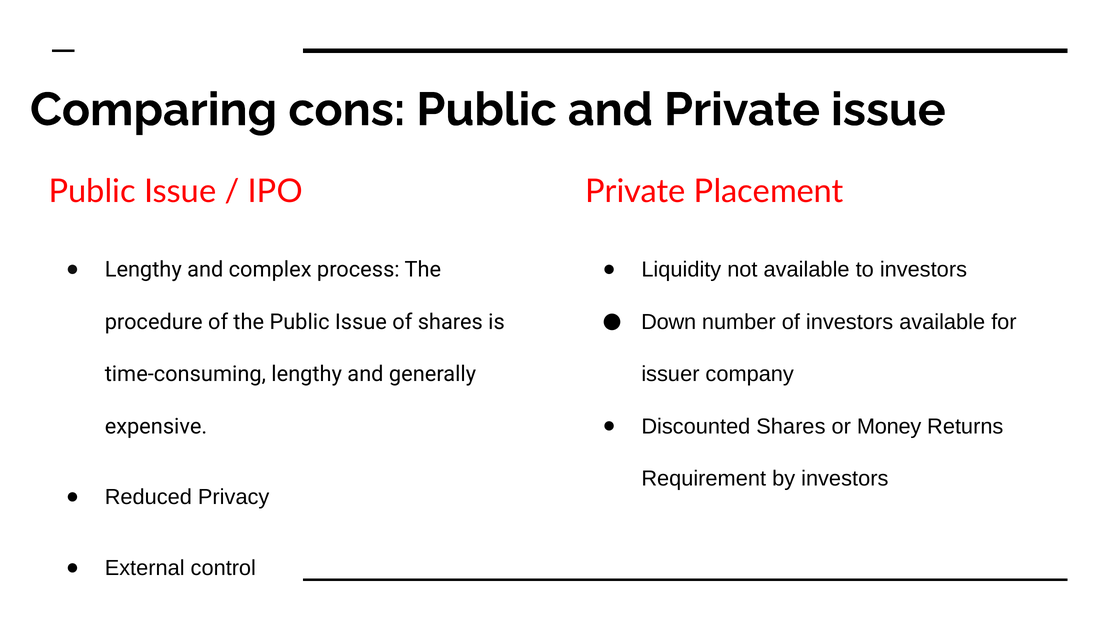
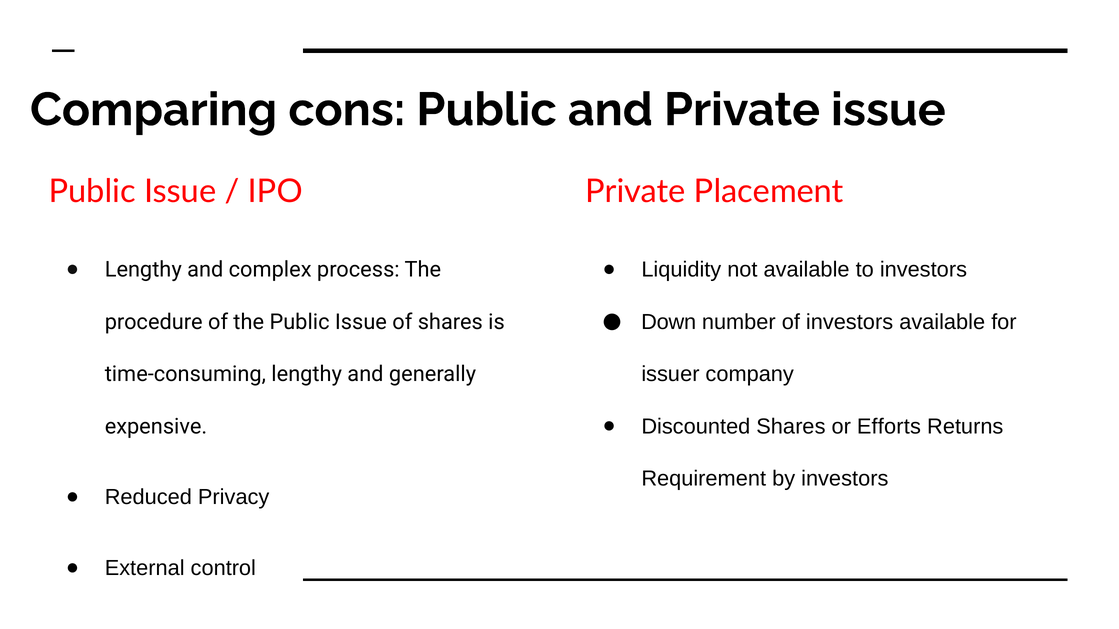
Money: Money -> Efforts
